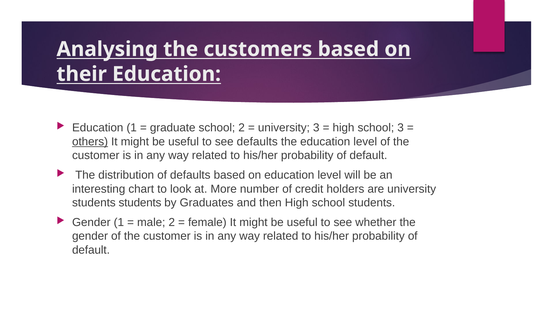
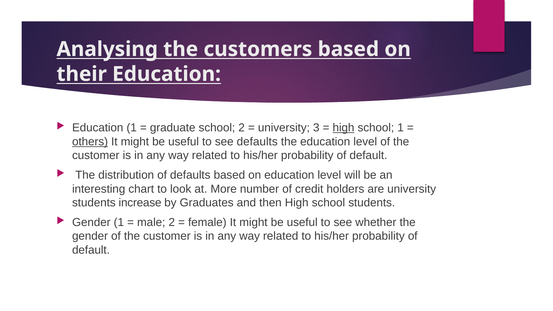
high at (344, 128) underline: none -> present
school 3: 3 -> 1
students students: students -> increase
